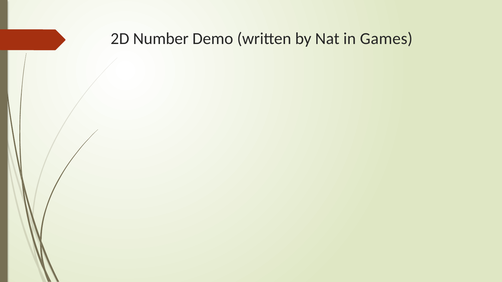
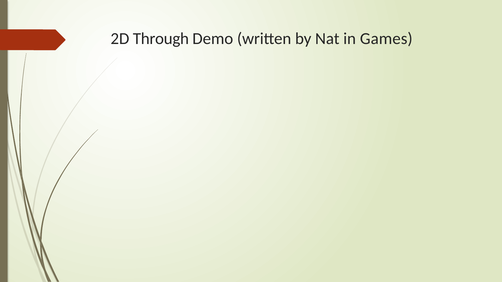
Number: Number -> Through
